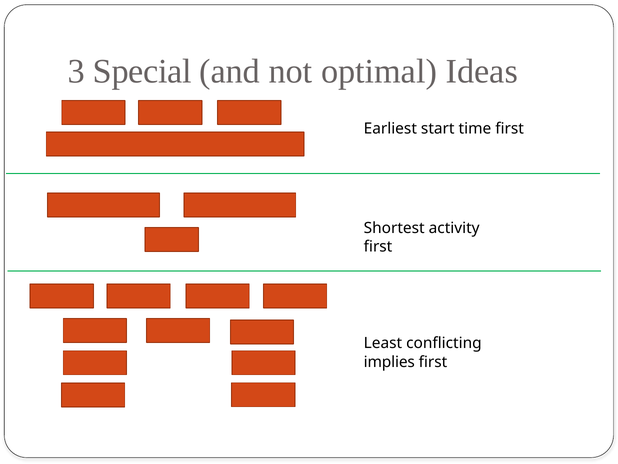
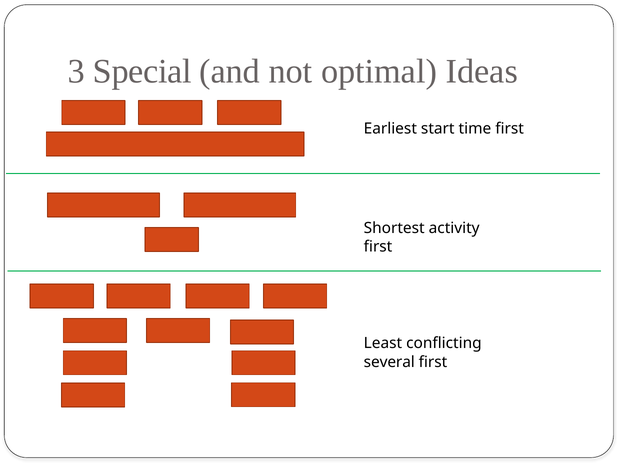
implies: implies -> several
